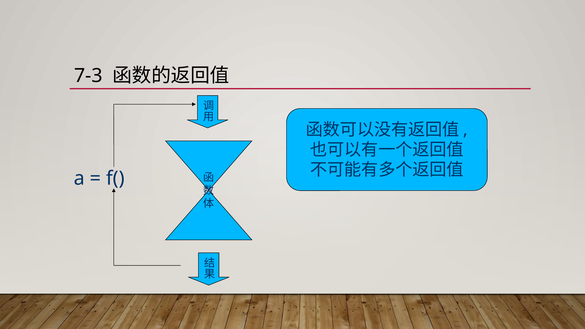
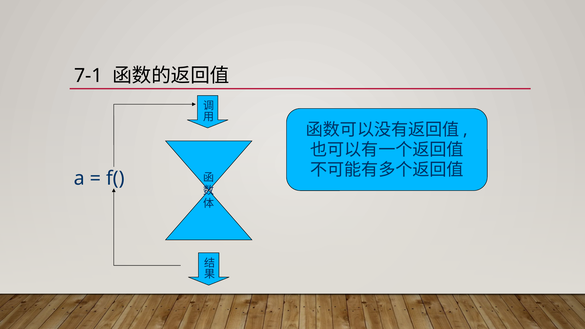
7-3: 7-3 -> 7-1
